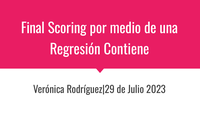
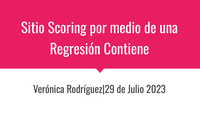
Final: Final -> Sitio
